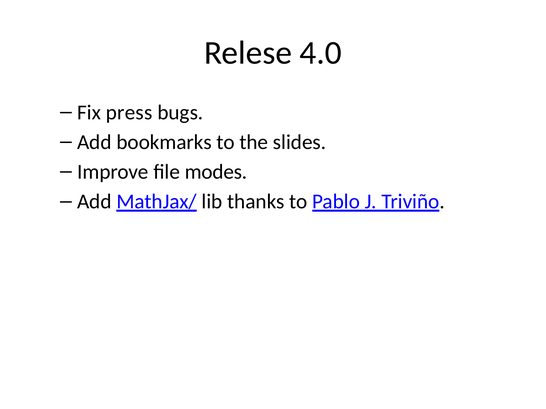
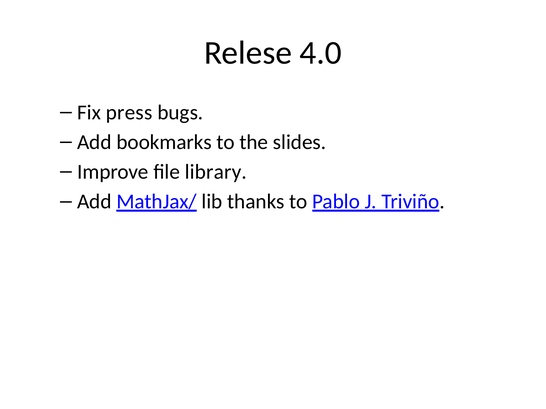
modes: modes -> library
